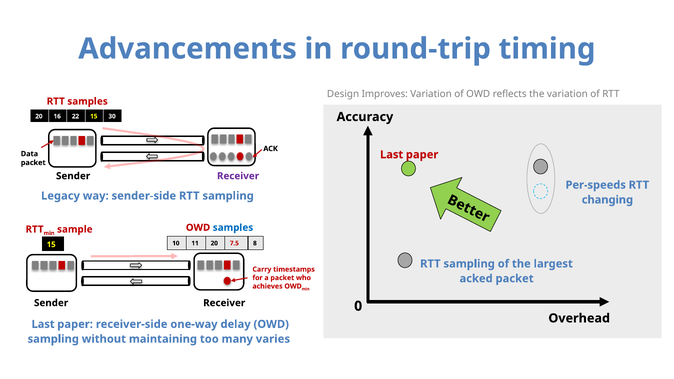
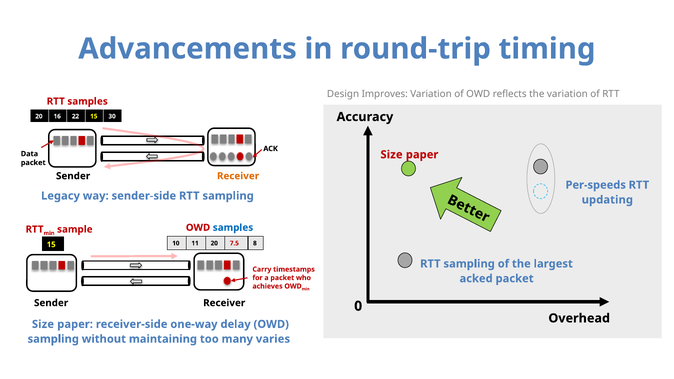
Last at (392, 155): Last -> Size
Receiver at (238, 176) colour: purple -> orange
changing: changing -> updating
Last at (43, 324): Last -> Size
